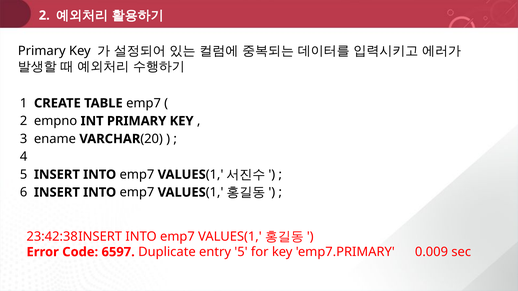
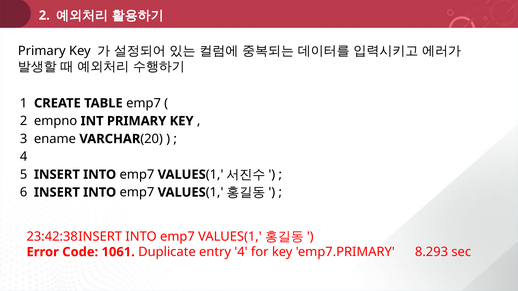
6597: 6597 -> 1061
entry 5: 5 -> 4
0.009: 0.009 -> 8.293
